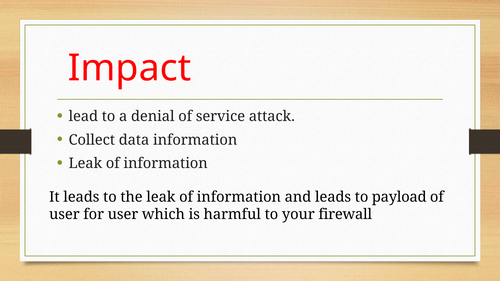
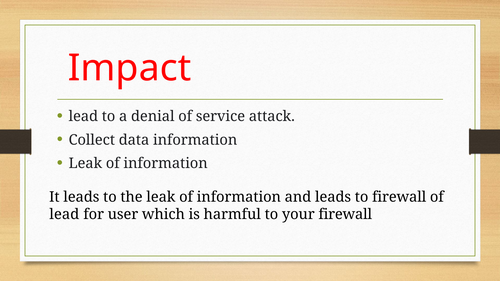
to payload: payload -> firewall
user at (64, 215): user -> lead
